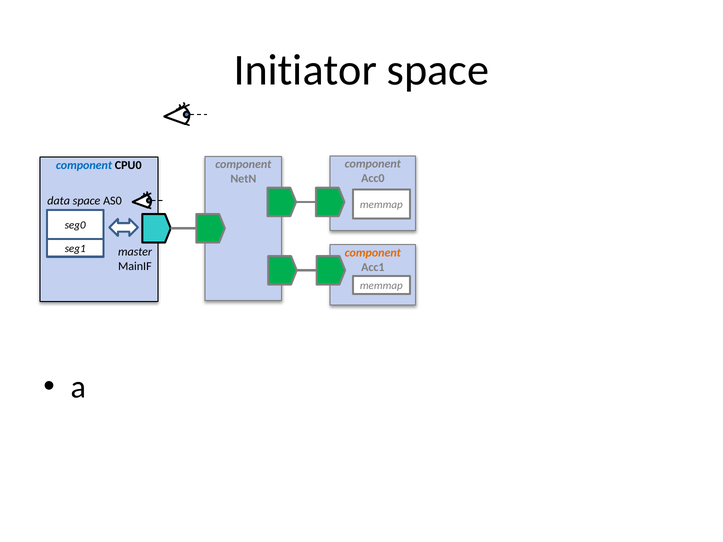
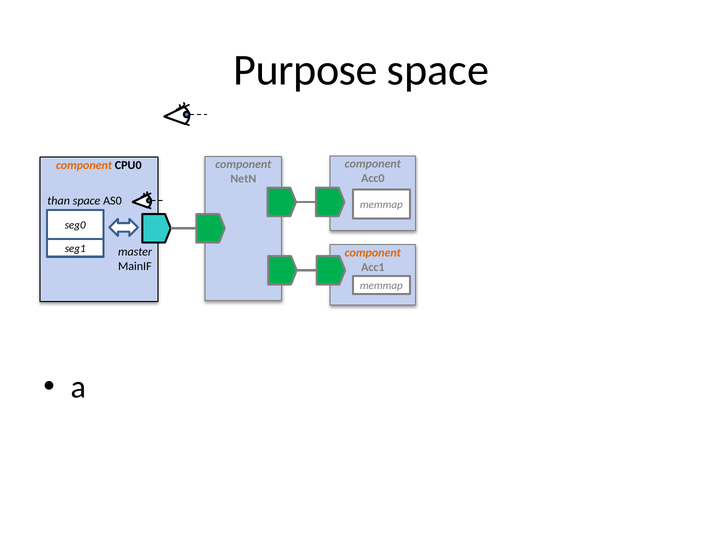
Initiator: Initiator -> Purpose
component at (84, 165) colour: blue -> orange
data: data -> than
